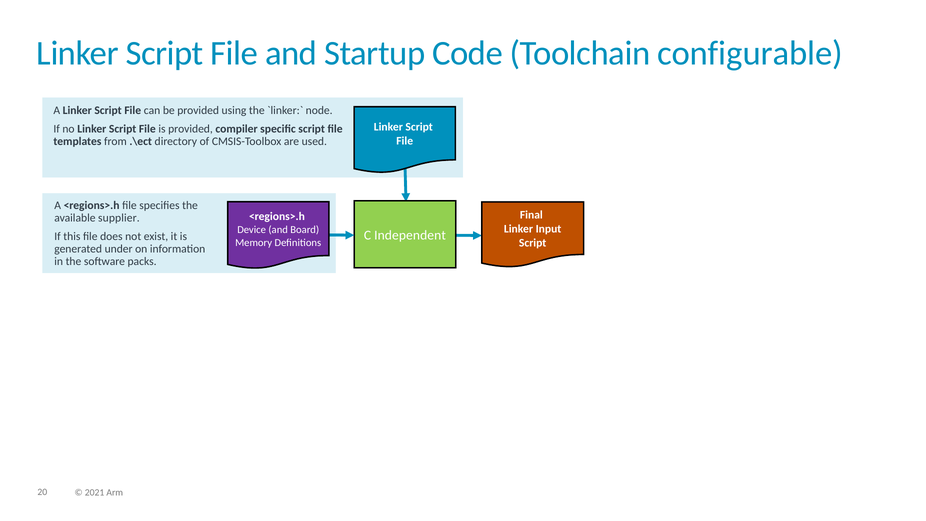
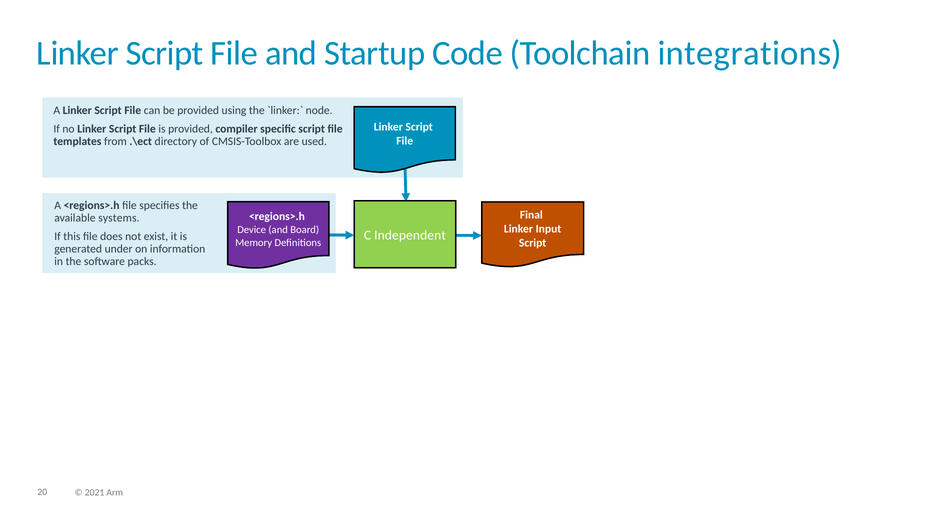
configurable: configurable -> integrations
supplier: supplier -> systems
